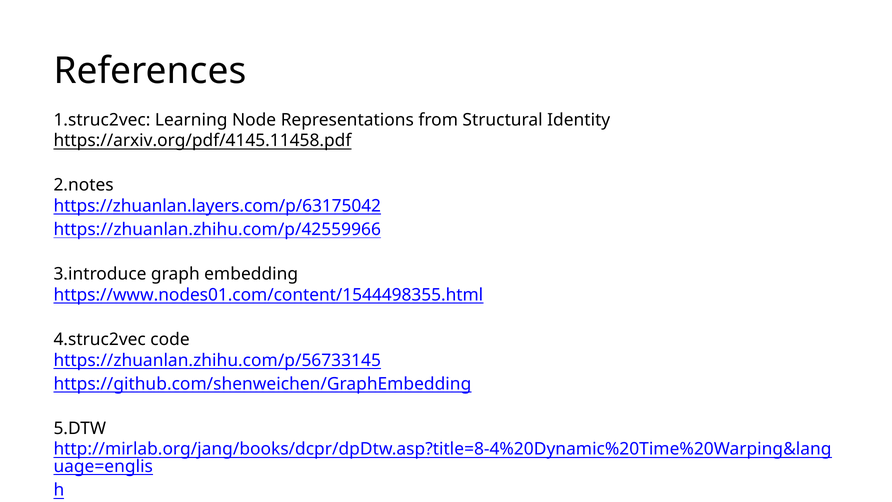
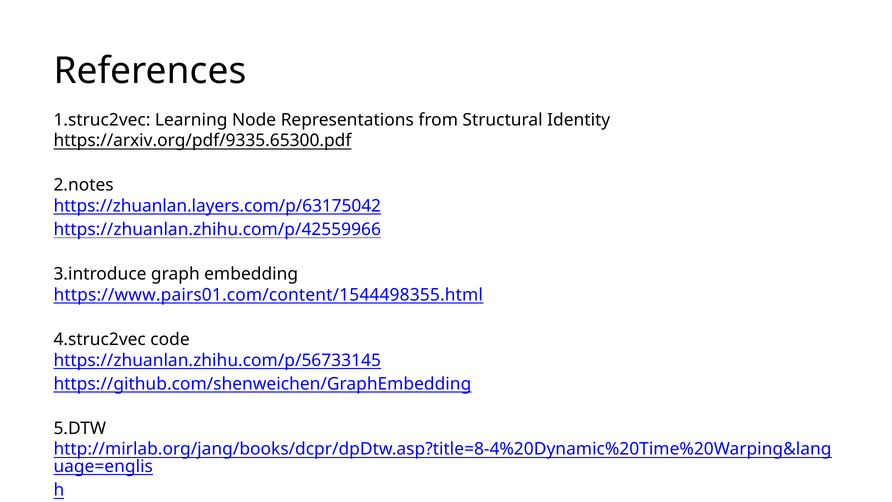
https://arxiv.org/pdf/4145.11458.pdf: https://arxiv.org/pdf/4145.11458.pdf -> https://arxiv.org/pdf/9335.65300.pdf
https://www.nodes01.com/content/1544498355.html: https://www.nodes01.com/content/1544498355.html -> https://www.pairs01.com/content/1544498355.html
